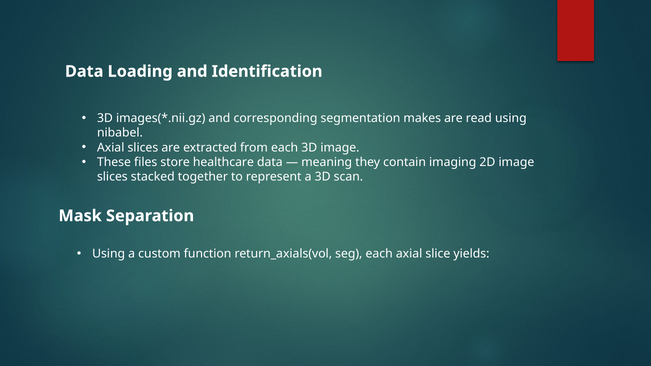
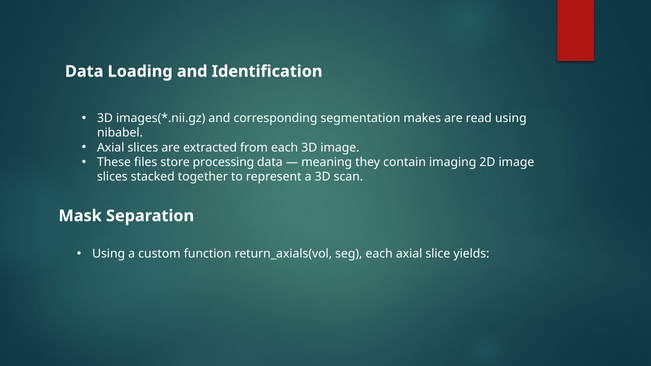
healthcare: healthcare -> processing
